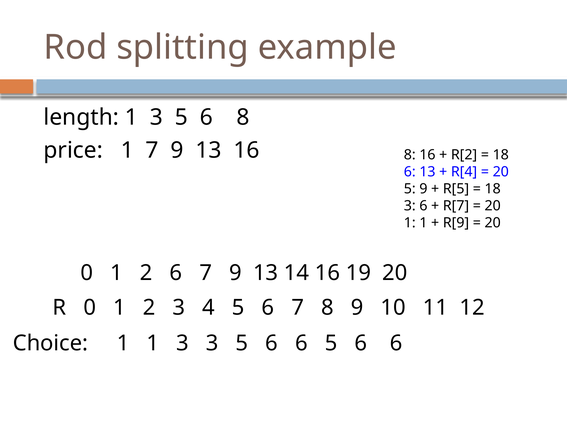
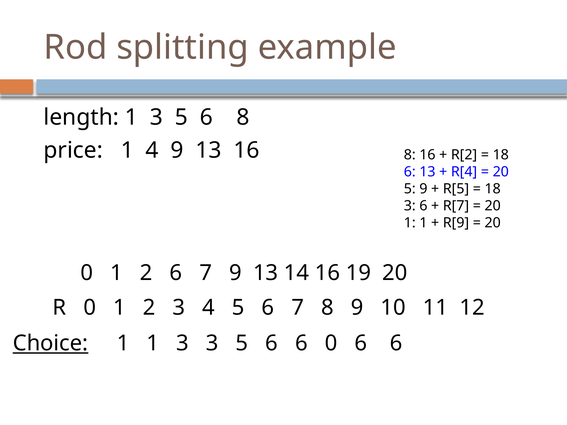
1 7: 7 -> 4
Choice underline: none -> present
6 5: 5 -> 0
